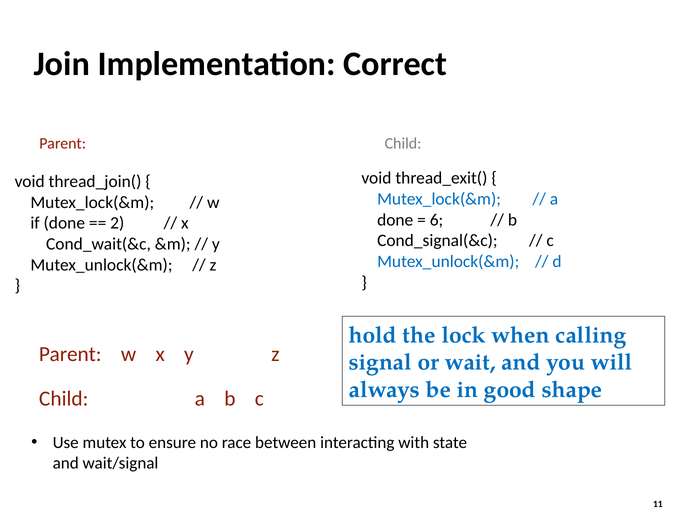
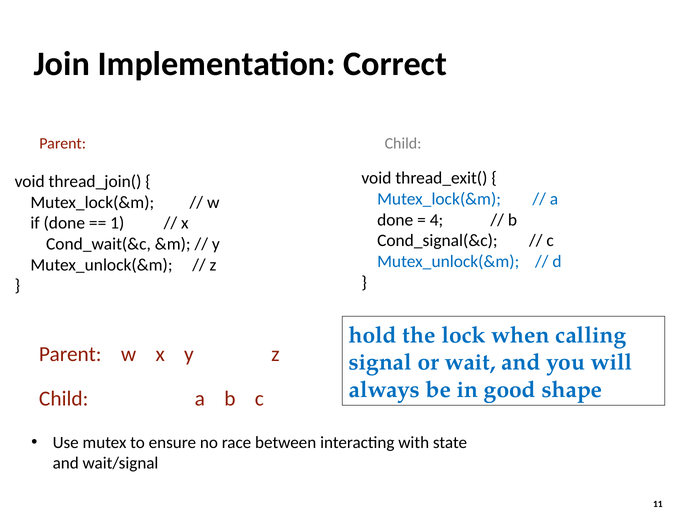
6: 6 -> 4
2: 2 -> 1
